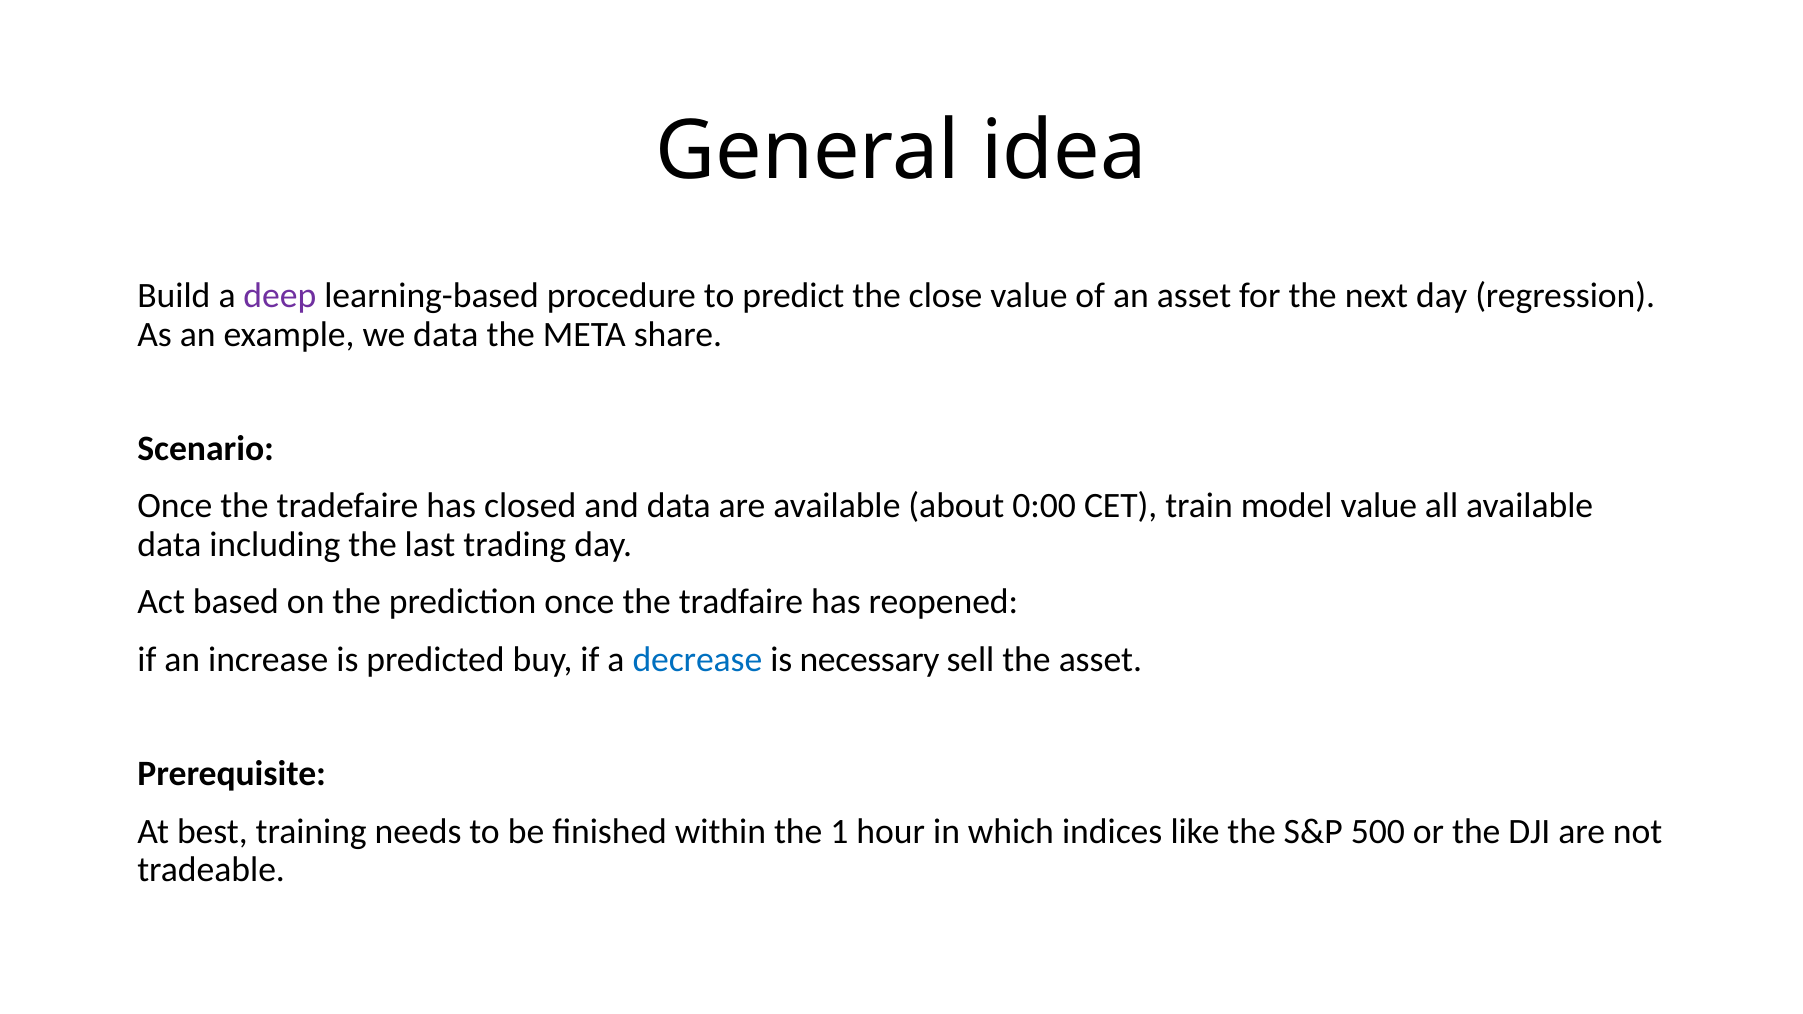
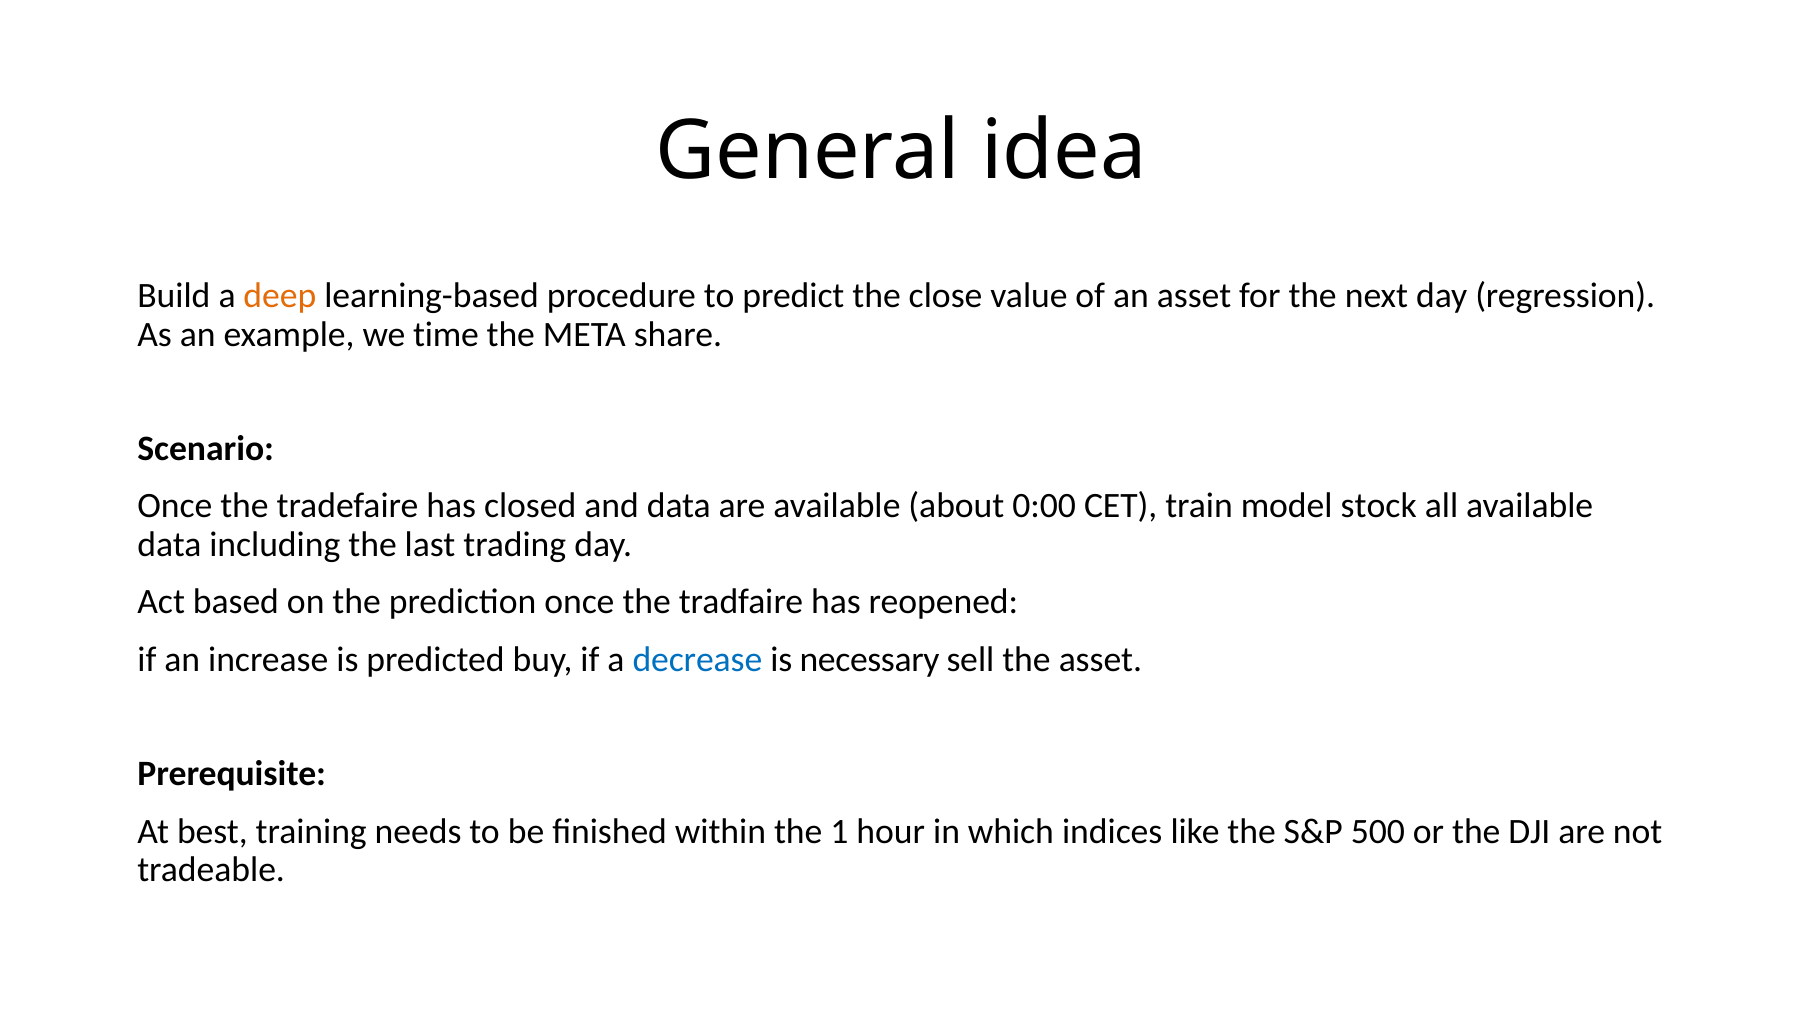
deep colour: purple -> orange
we data: data -> time
model value: value -> stock
